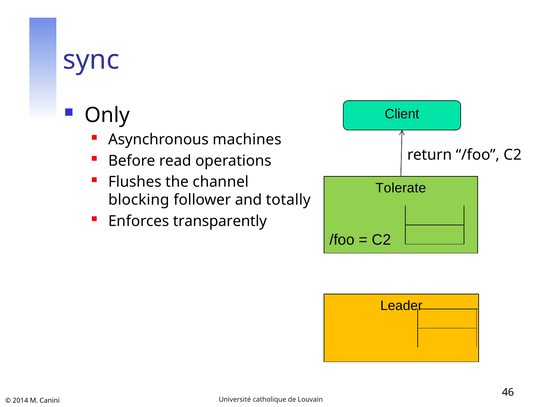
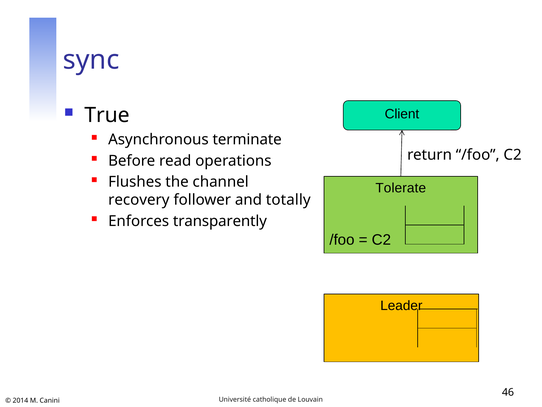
Only: Only -> True
machines: machines -> terminate
blocking: blocking -> recovery
